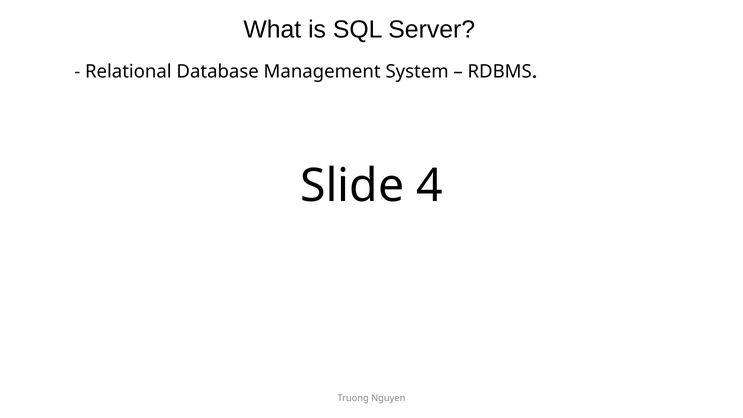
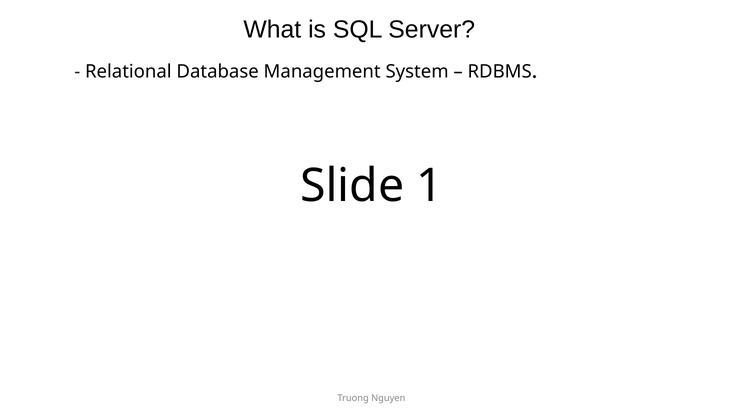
Slide 4: 4 -> 1
